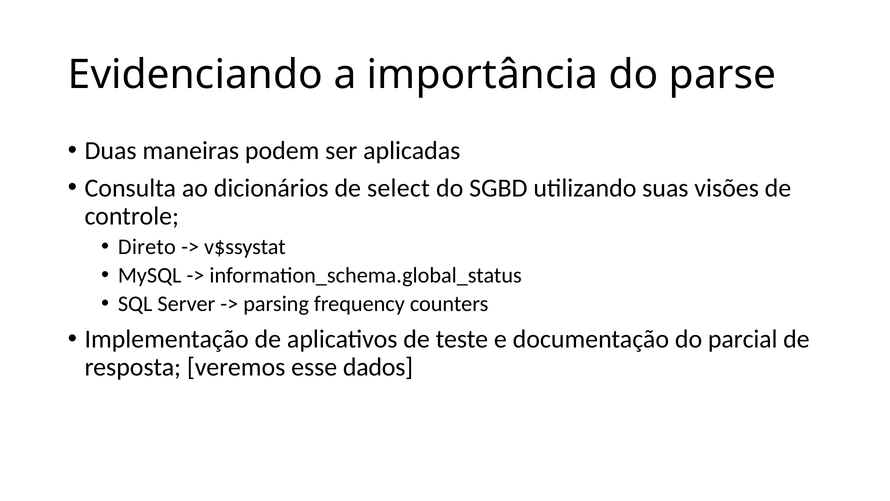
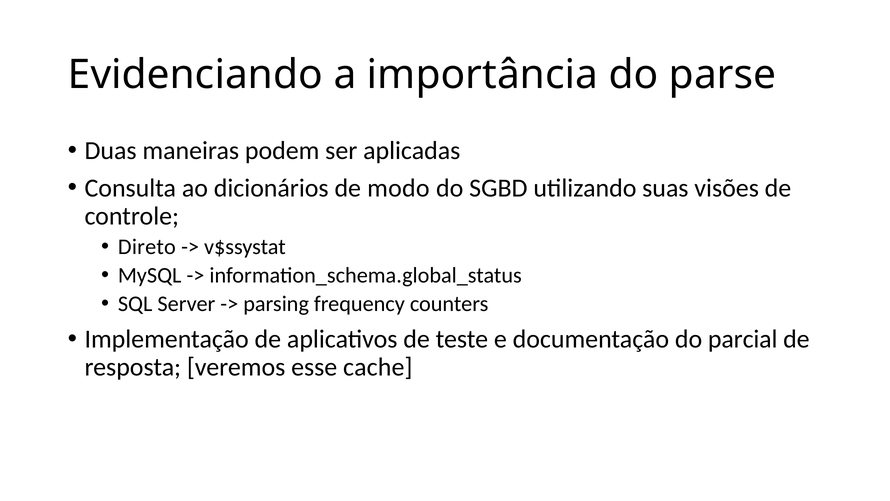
select: select -> modo
dados: dados -> cache
